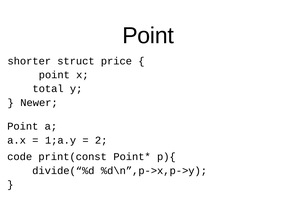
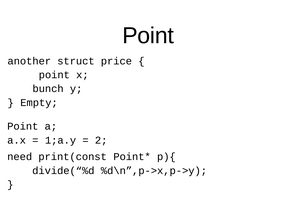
shorter: shorter -> another
total: total -> bunch
Newer: Newer -> Empty
code: code -> need
